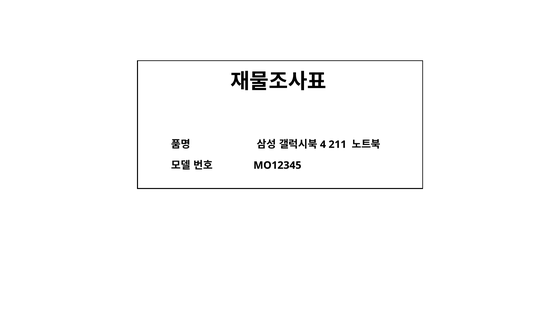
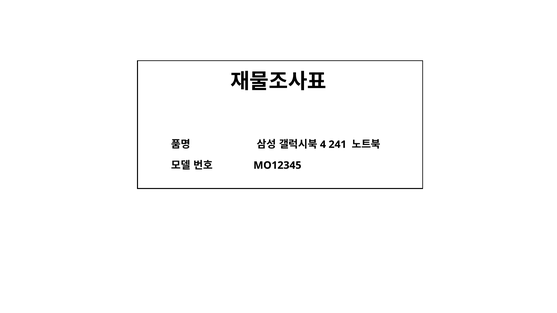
211: 211 -> 241
